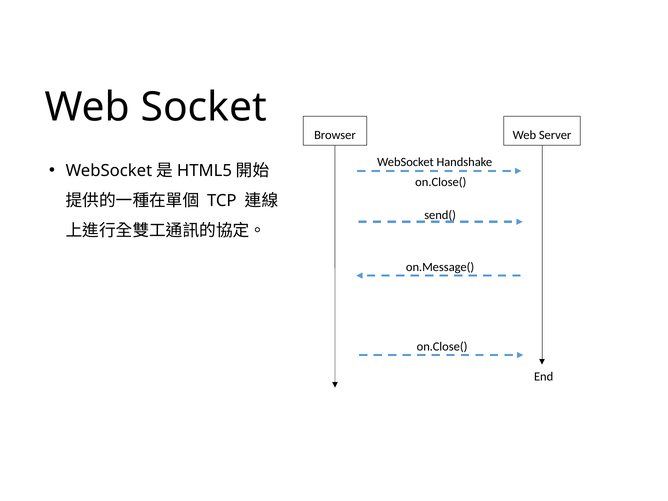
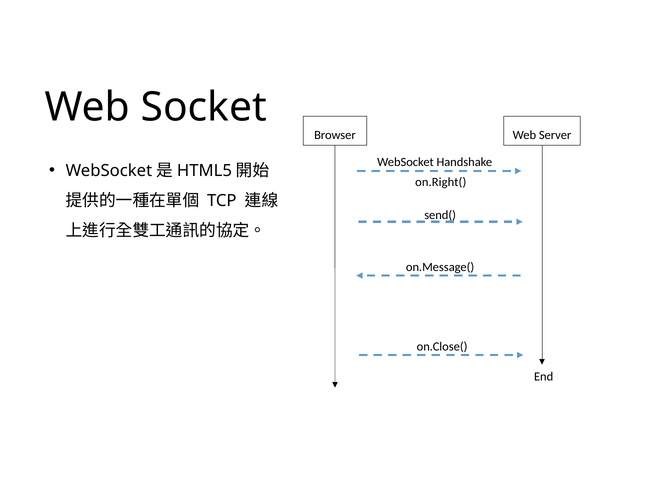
on.Close( at (441, 182): on.Close( -> on.Right(
